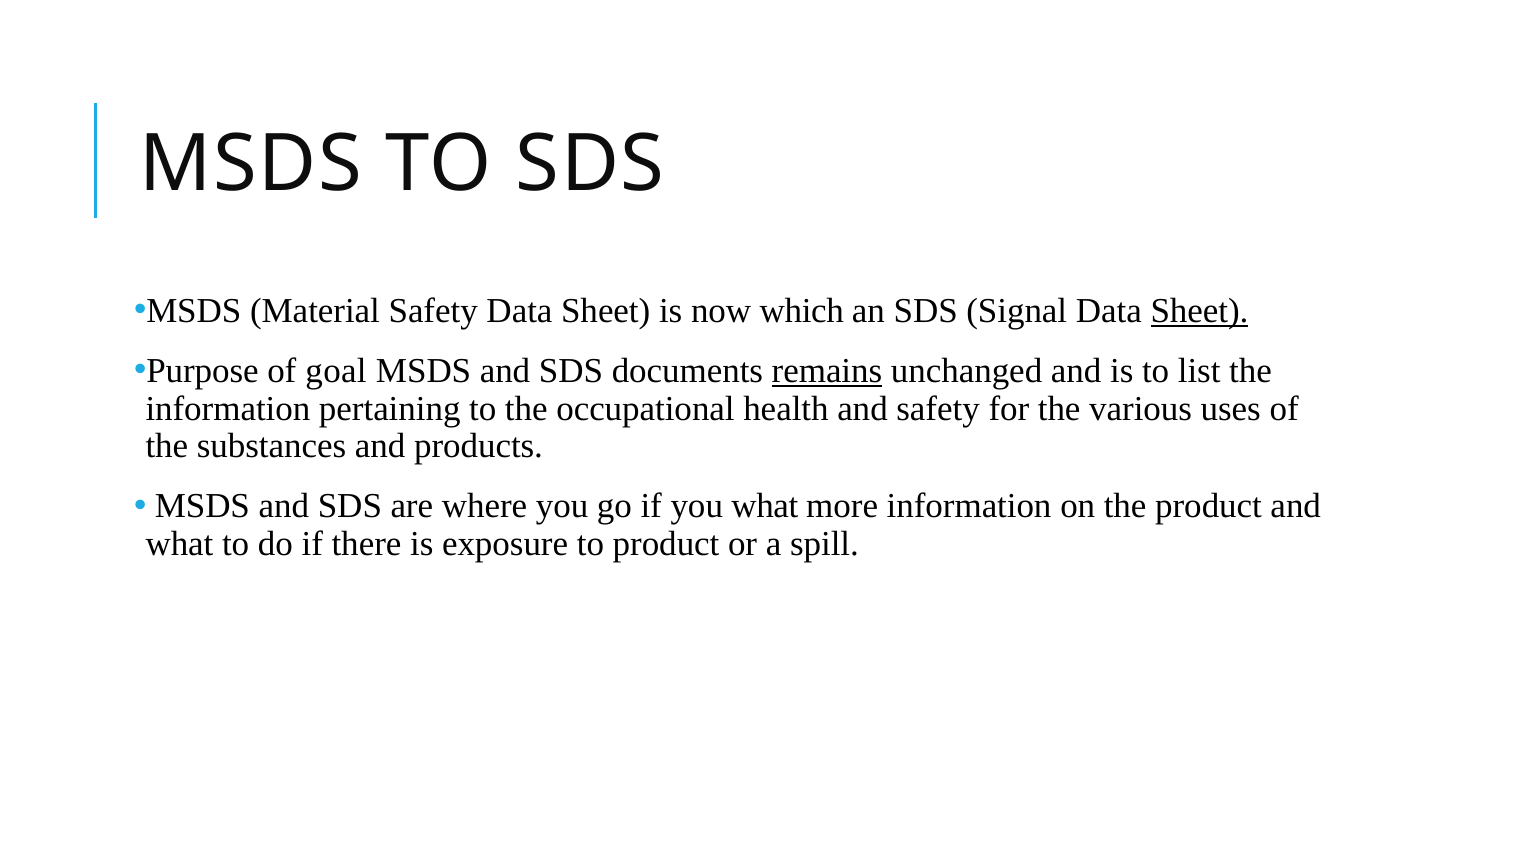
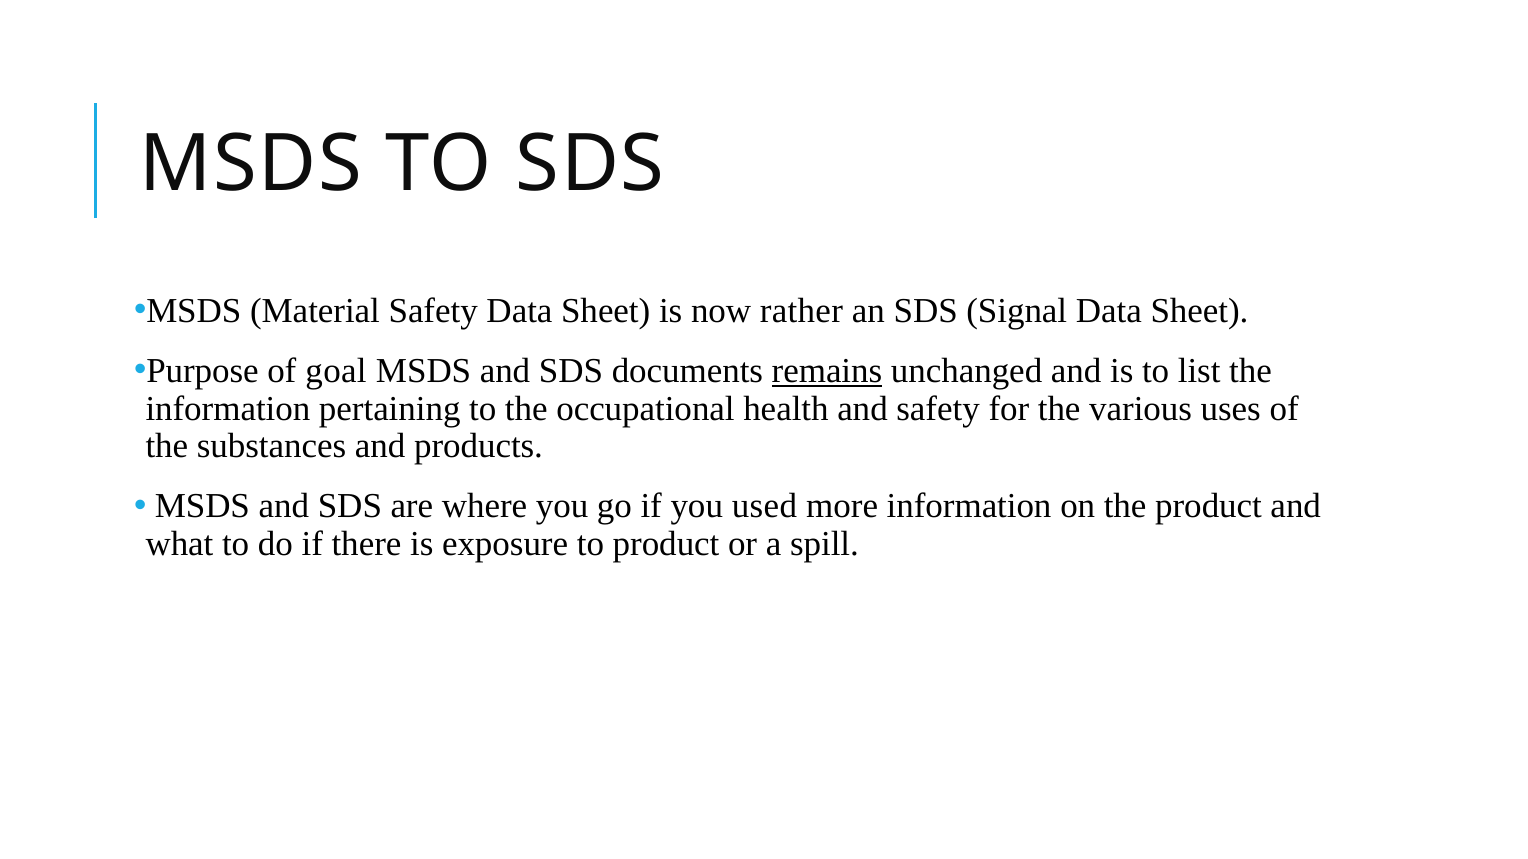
which: which -> rather
Sheet at (1199, 311) underline: present -> none
you what: what -> used
